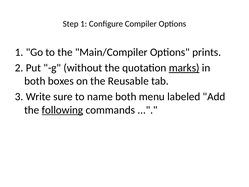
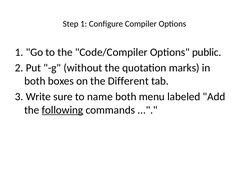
Main/Compiler: Main/Compiler -> Code/Compiler
prints: prints -> public
marks underline: present -> none
Reusable: Reusable -> Different
